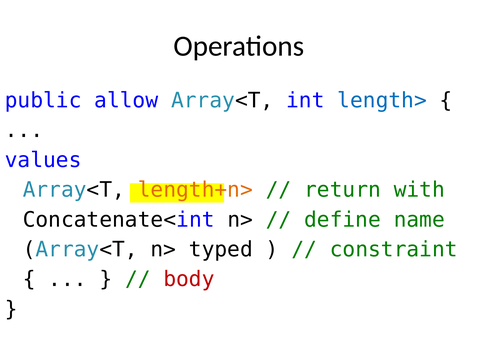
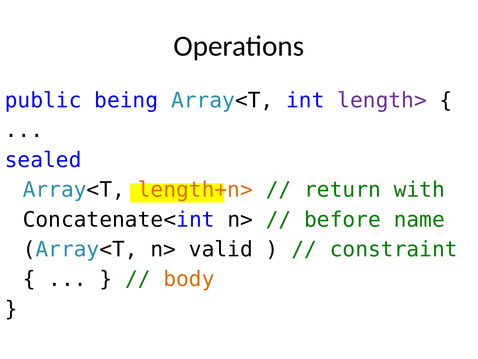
allow: allow -> being
length> colour: blue -> purple
values: values -> sealed
define: define -> before
typed: typed -> valid
body colour: red -> orange
